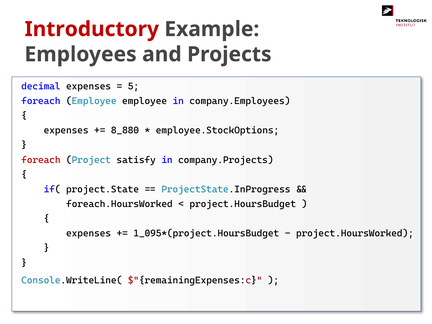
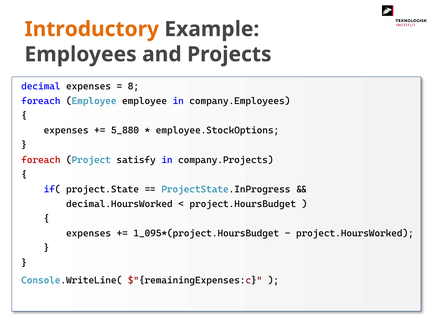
Introductory colour: red -> orange
5: 5 -> 8
8_880: 8_880 -> 5_880
foreach.HoursWorked: foreach.HoursWorked -> decimal.HoursWorked
